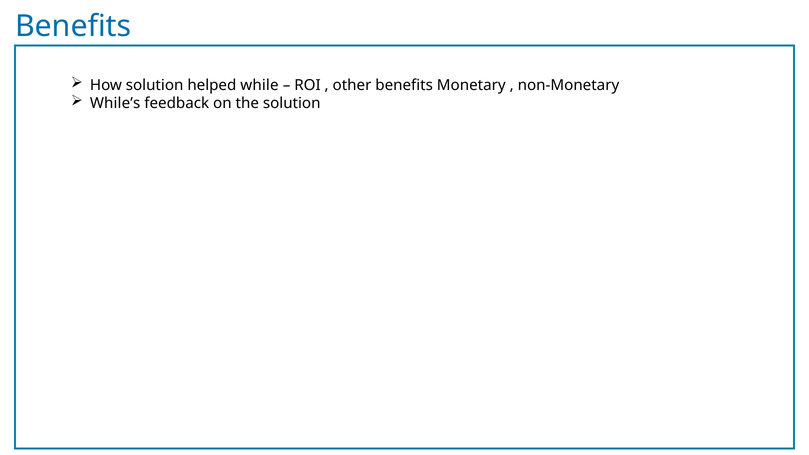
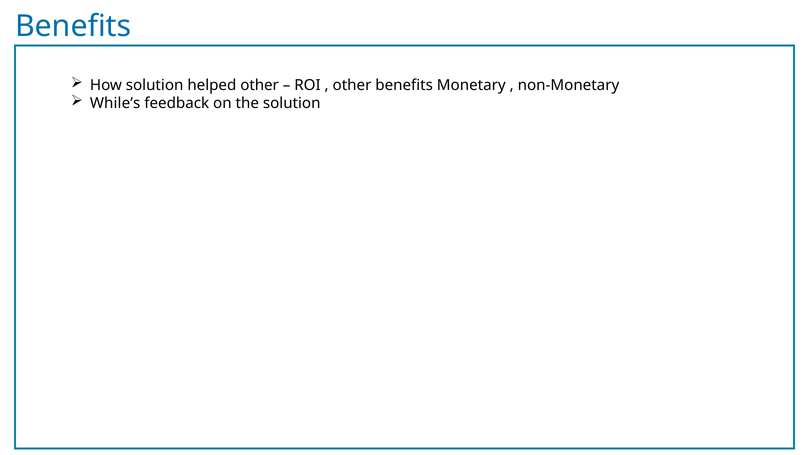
helped while: while -> other
